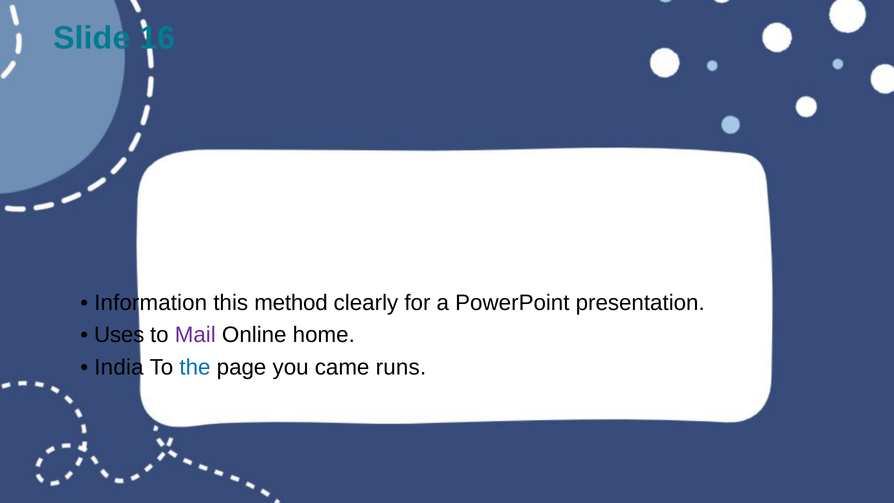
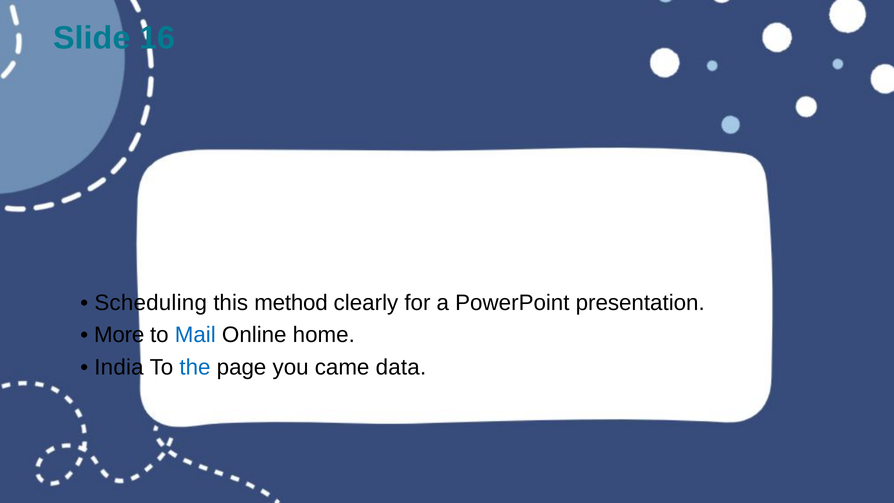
Information: Information -> Scheduling
Uses: Uses -> More
Mail colour: purple -> blue
runs: runs -> data
